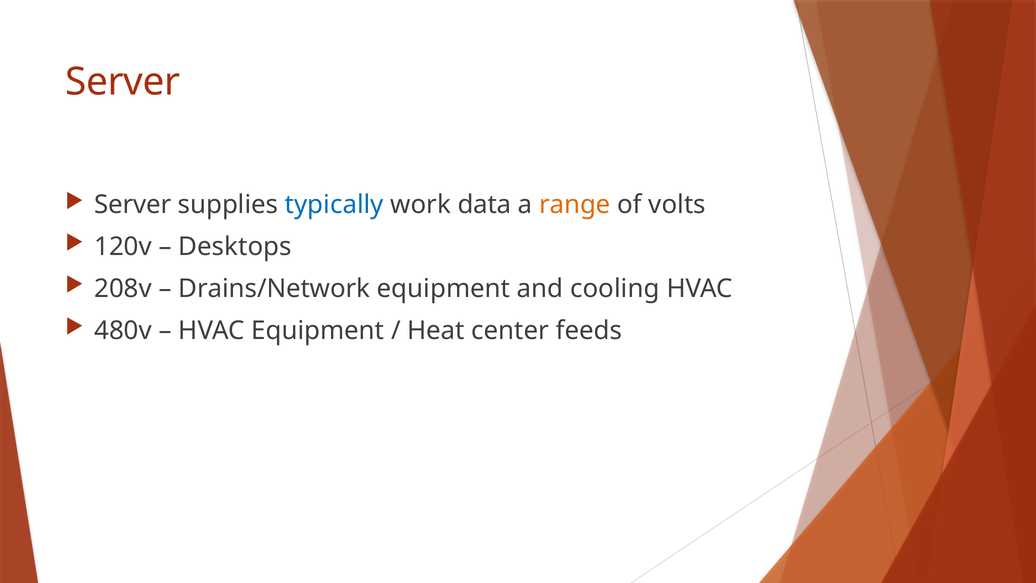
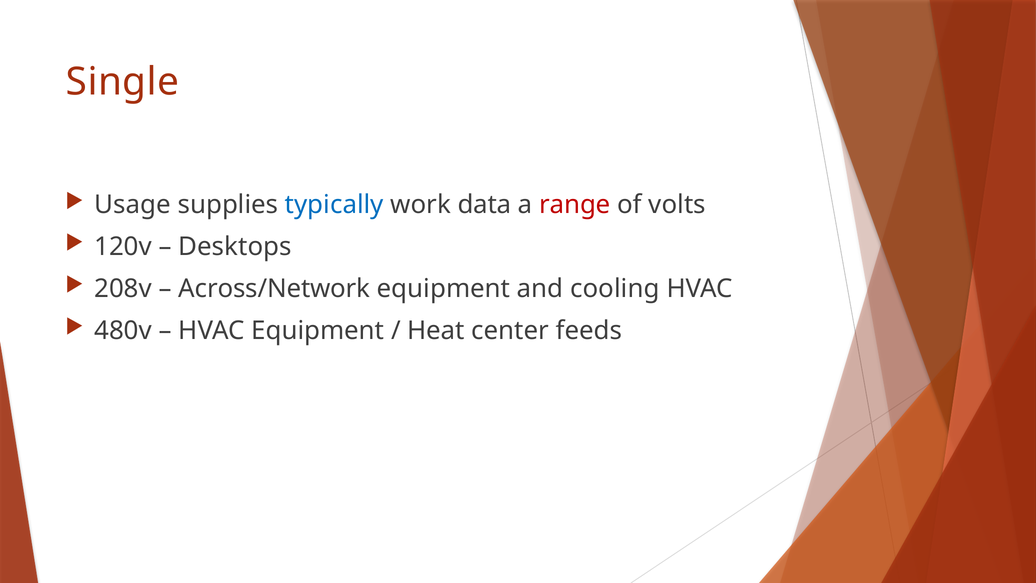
Server at (123, 82): Server -> Single
Server at (133, 205): Server -> Usage
range colour: orange -> red
Drains/Network: Drains/Network -> Across/Network
